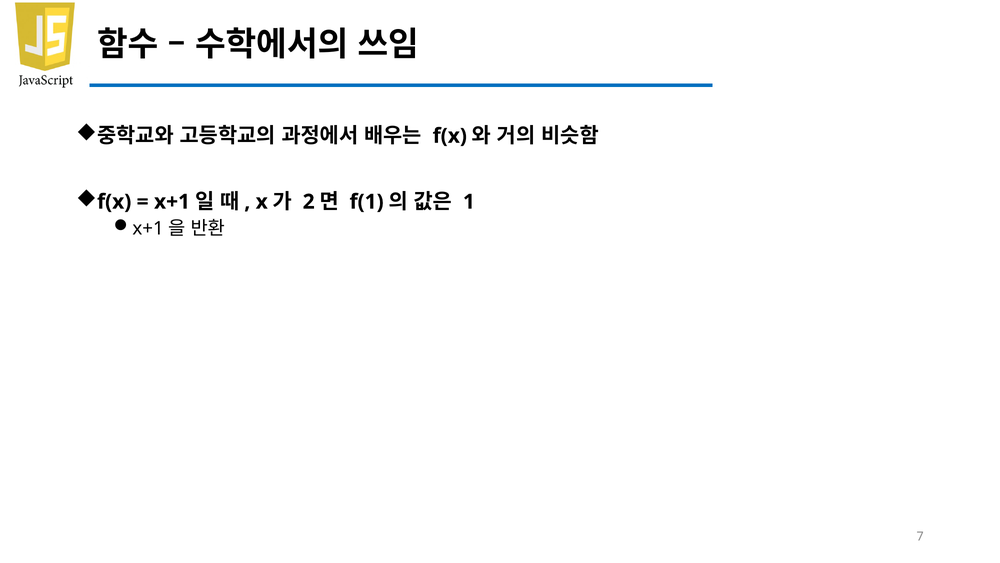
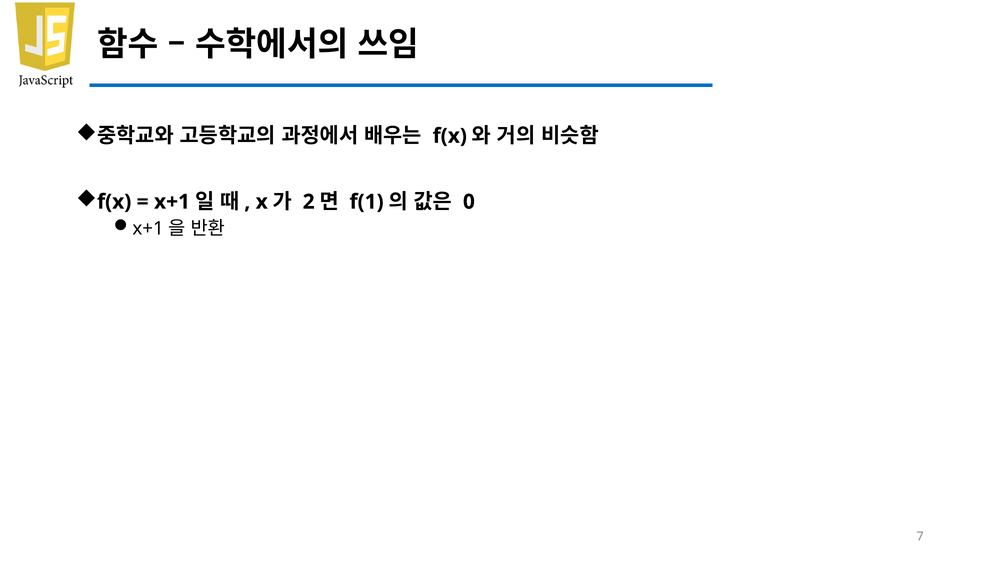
1: 1 -> 0
